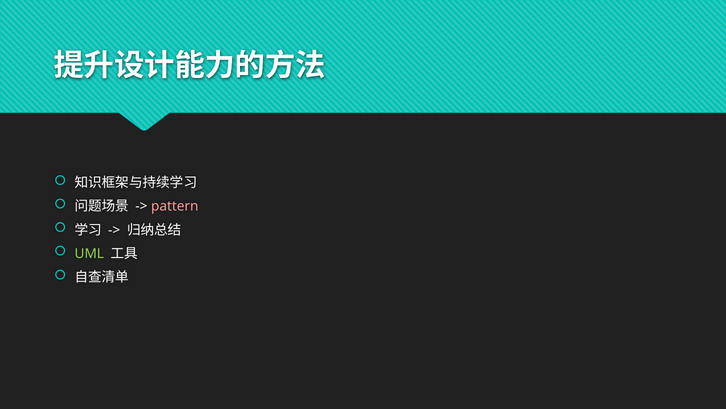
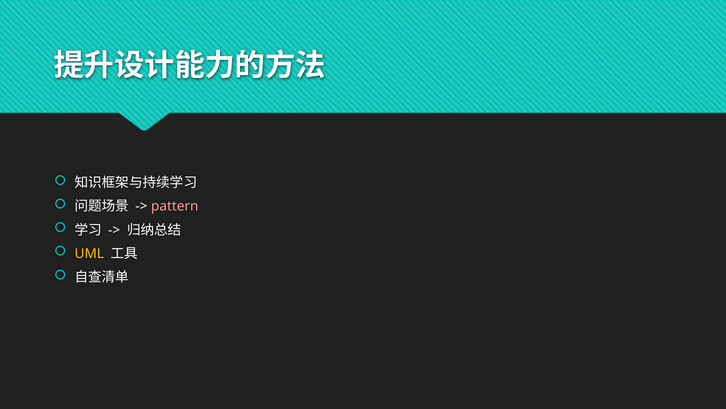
UML colour: light green -> yellow
